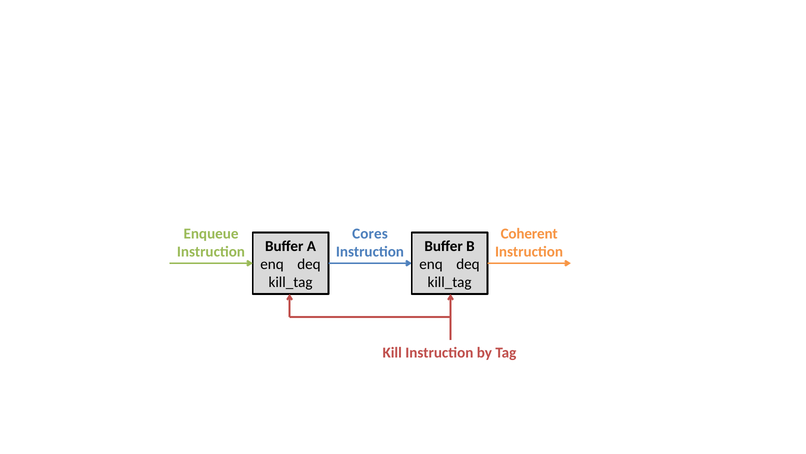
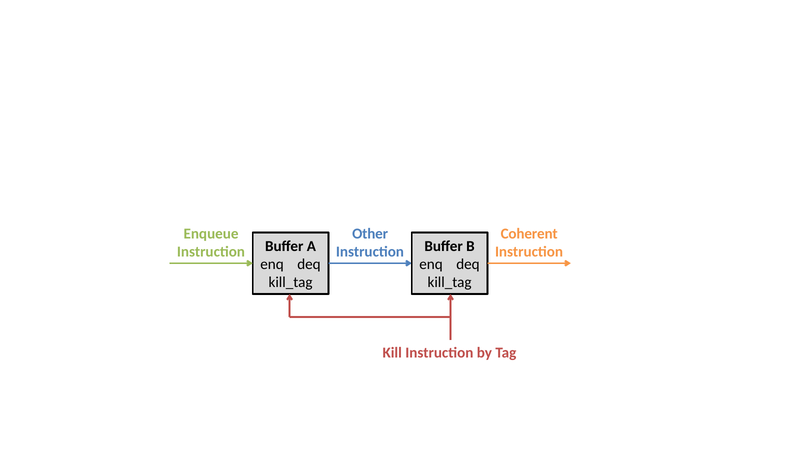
Cores: Cores -> Other
